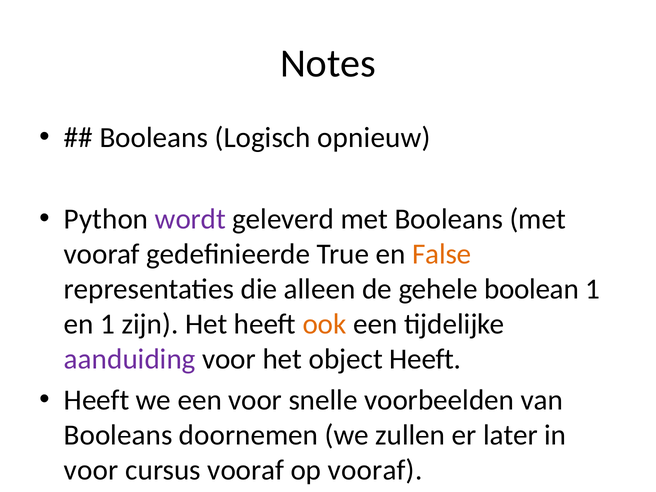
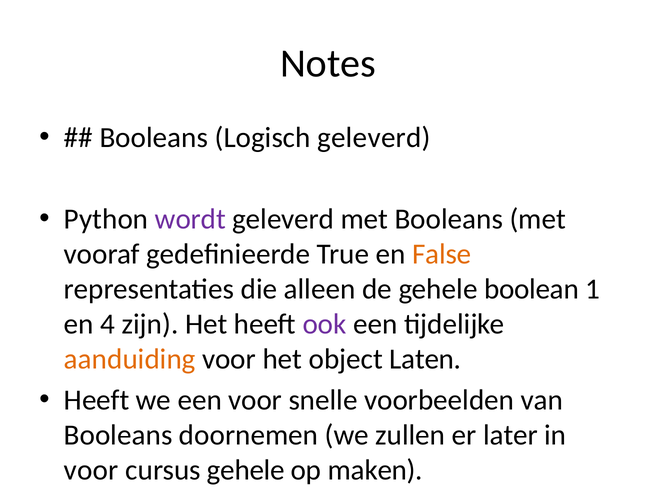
Logisch opnieuw: opnieuw -> geleverd
en 1: 1 -> 4
ook colour: orange -> purple
aanduiding colour: purple -> orange
object Heeft: Heeft -> Laten
cursus vooraf: vooraf -> gehele
op vooraf: vooraf -> maken
